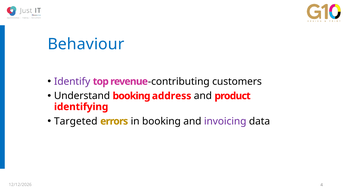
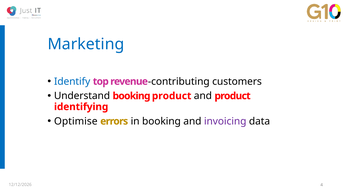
Behaviour: Behaviour -> Marketing
Identify colour: purple -> blue
booking address: address -> product
Targeted: Targeted -> Optimise
